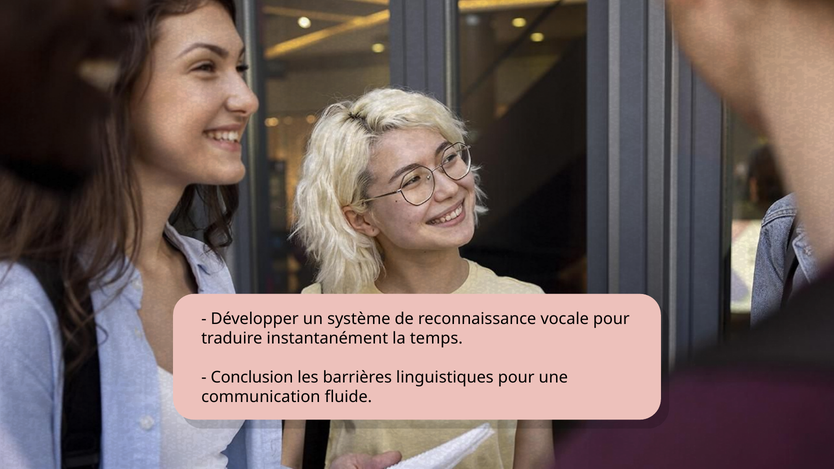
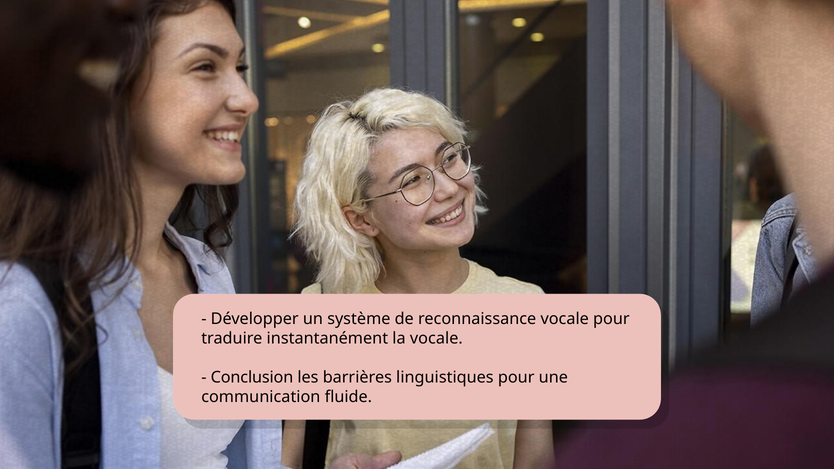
la temps: temps -> vocale
